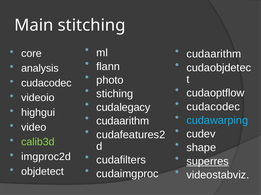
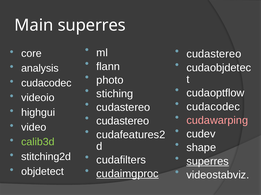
Main stitching: stitching -> superres
cudaarithm at (214, 54): cudaarithm -> cudastereo
cudalegacy at (123, 108): cudalegacy -> cudastereo
cudawarping colour: light blue -> pink
cudaarithm at (123, 121): cudaarithm -> cudastereo
imgproc2d: imgproc2d -> stitching2d
cudaimgproc underline: none -> present
